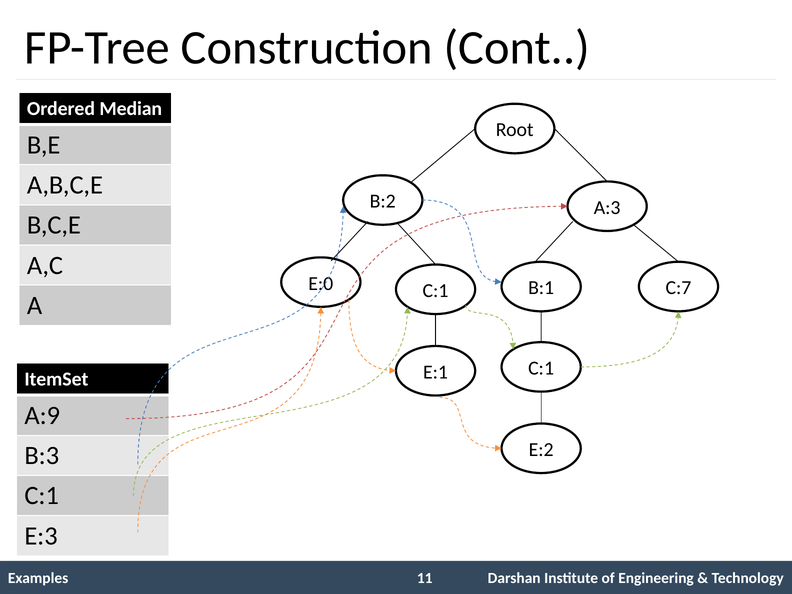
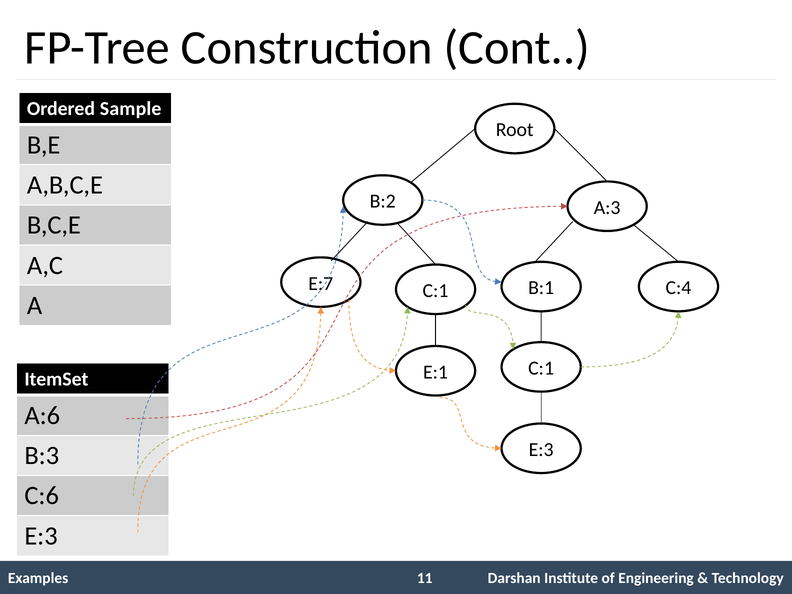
Median: Median -> Sample
E:0: E:0 -> E:7
C:7: C:7 -> C:4
A:9: A:9 -> A:6
E:2 at (541, 450): E:2 -> E:3
C:1 at (42, 496): C:1 -> C:6
